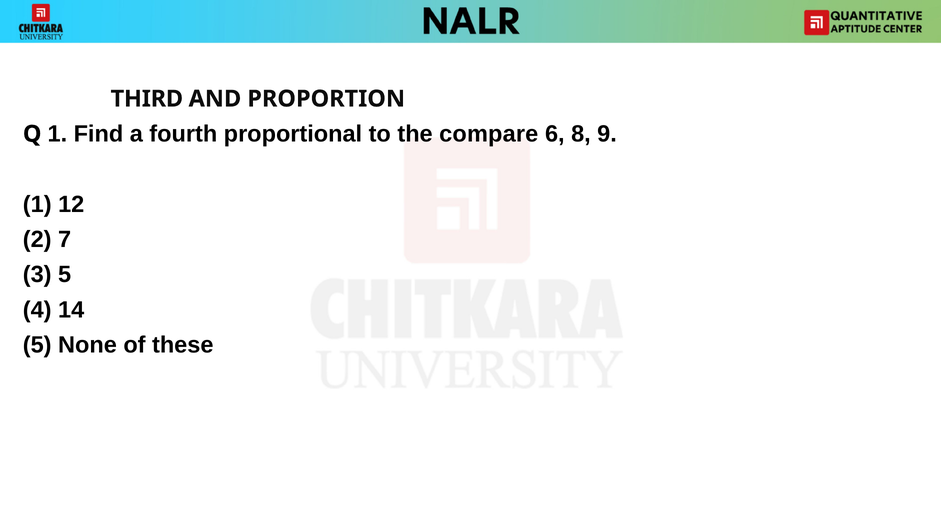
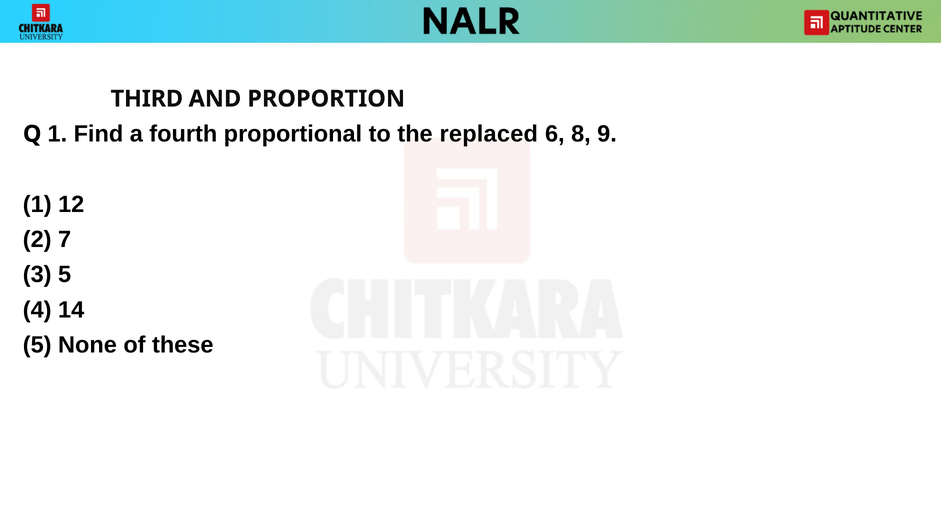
compare: compare -> replaced
